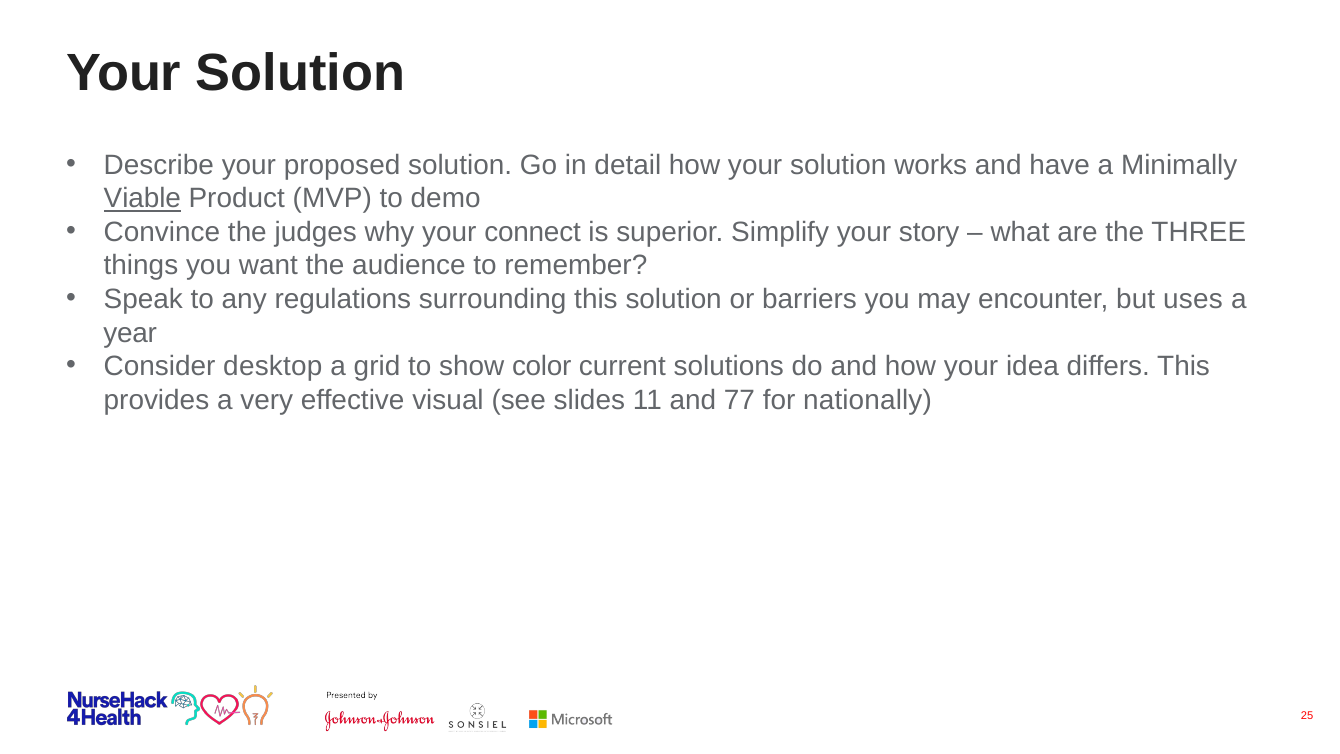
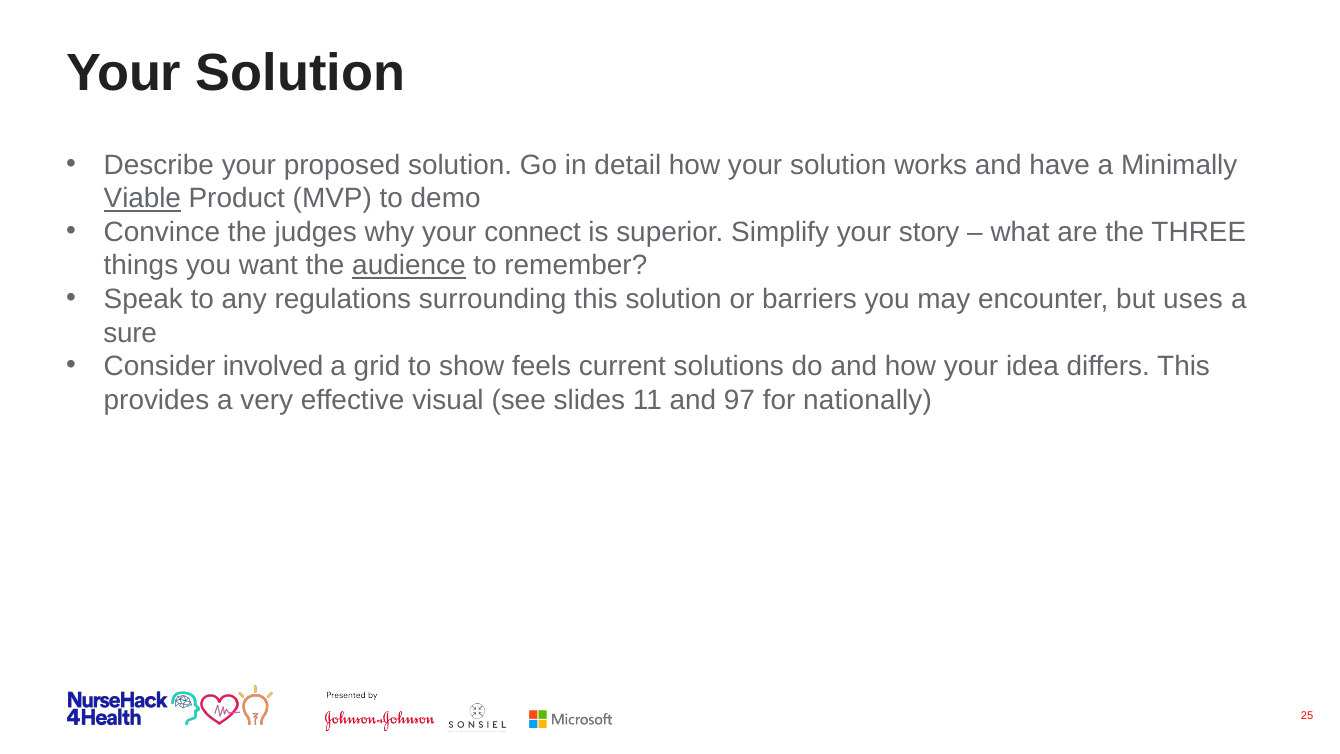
audience underline: none -> present
year: year -> sure
desktop: desktop -> involved
color: color -> feels
77: 77 -> 97
